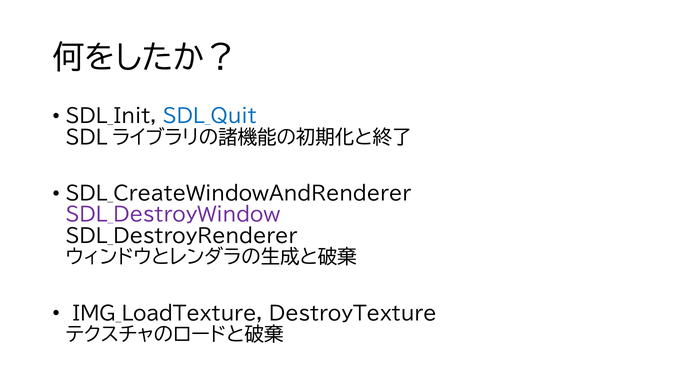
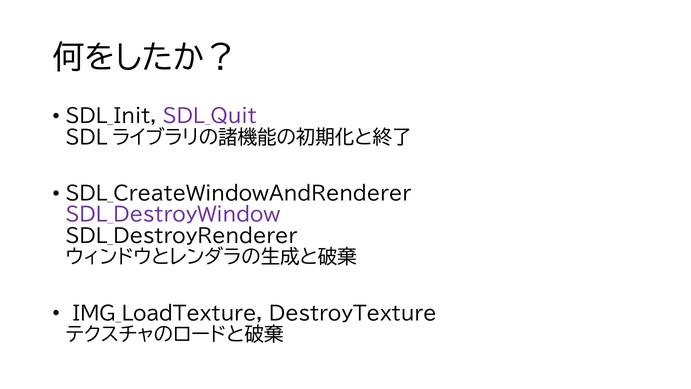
SDL_Quit colour: blue -> purple
